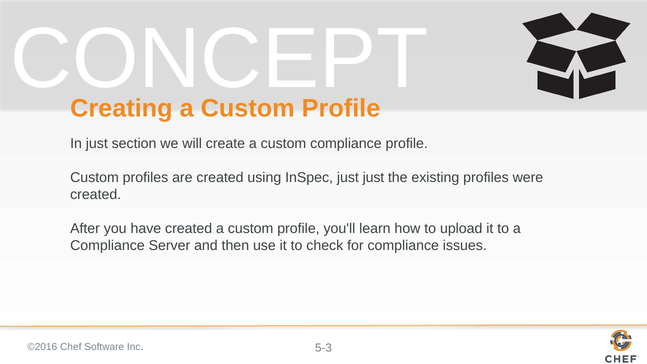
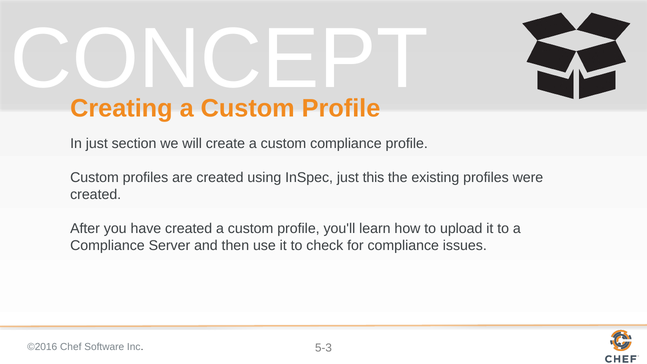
just just: just -> this
